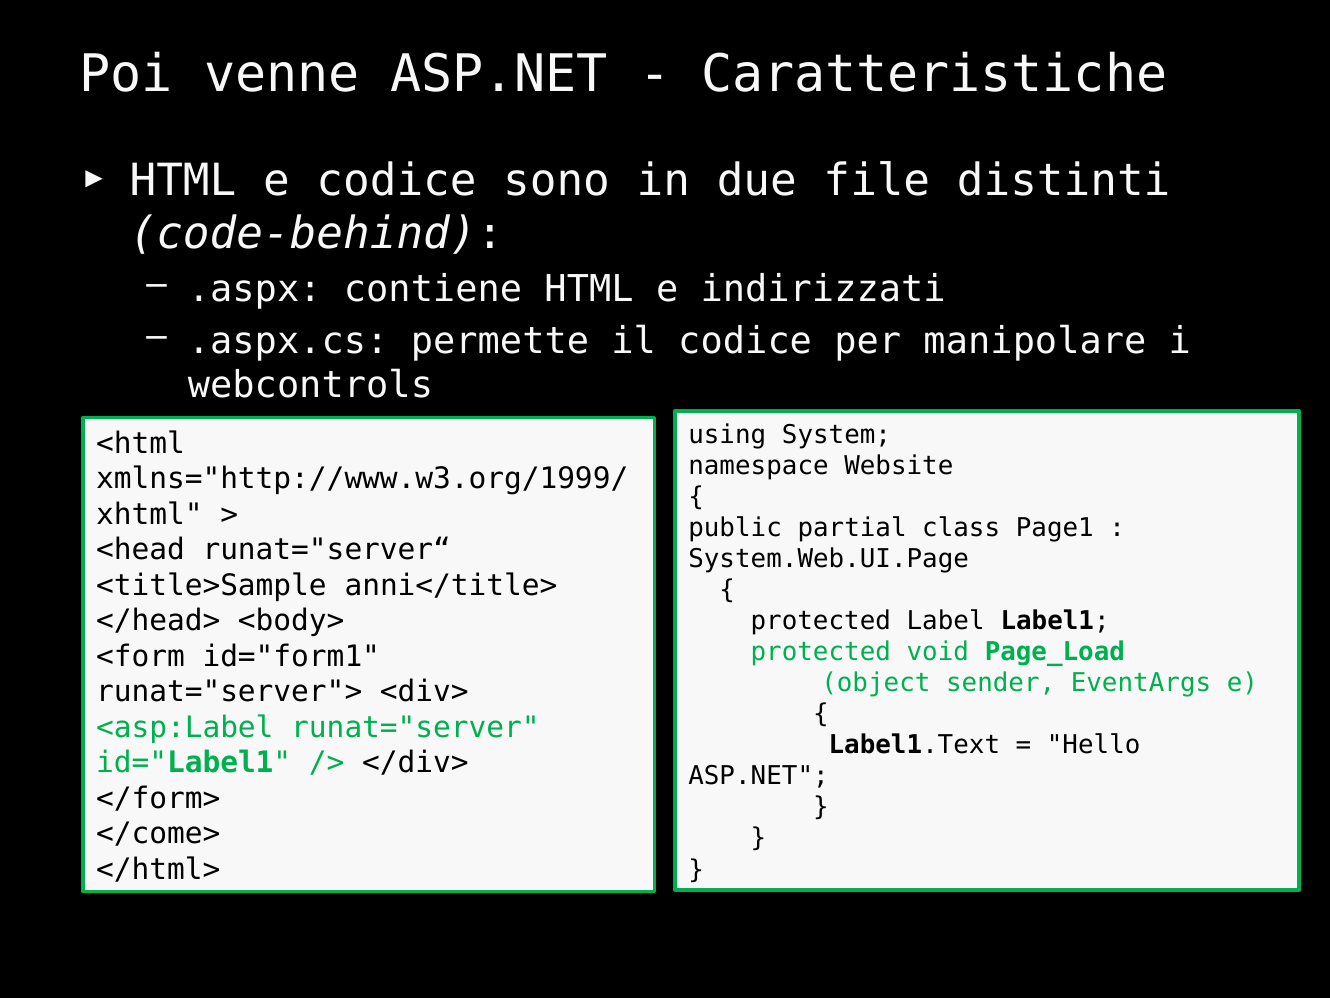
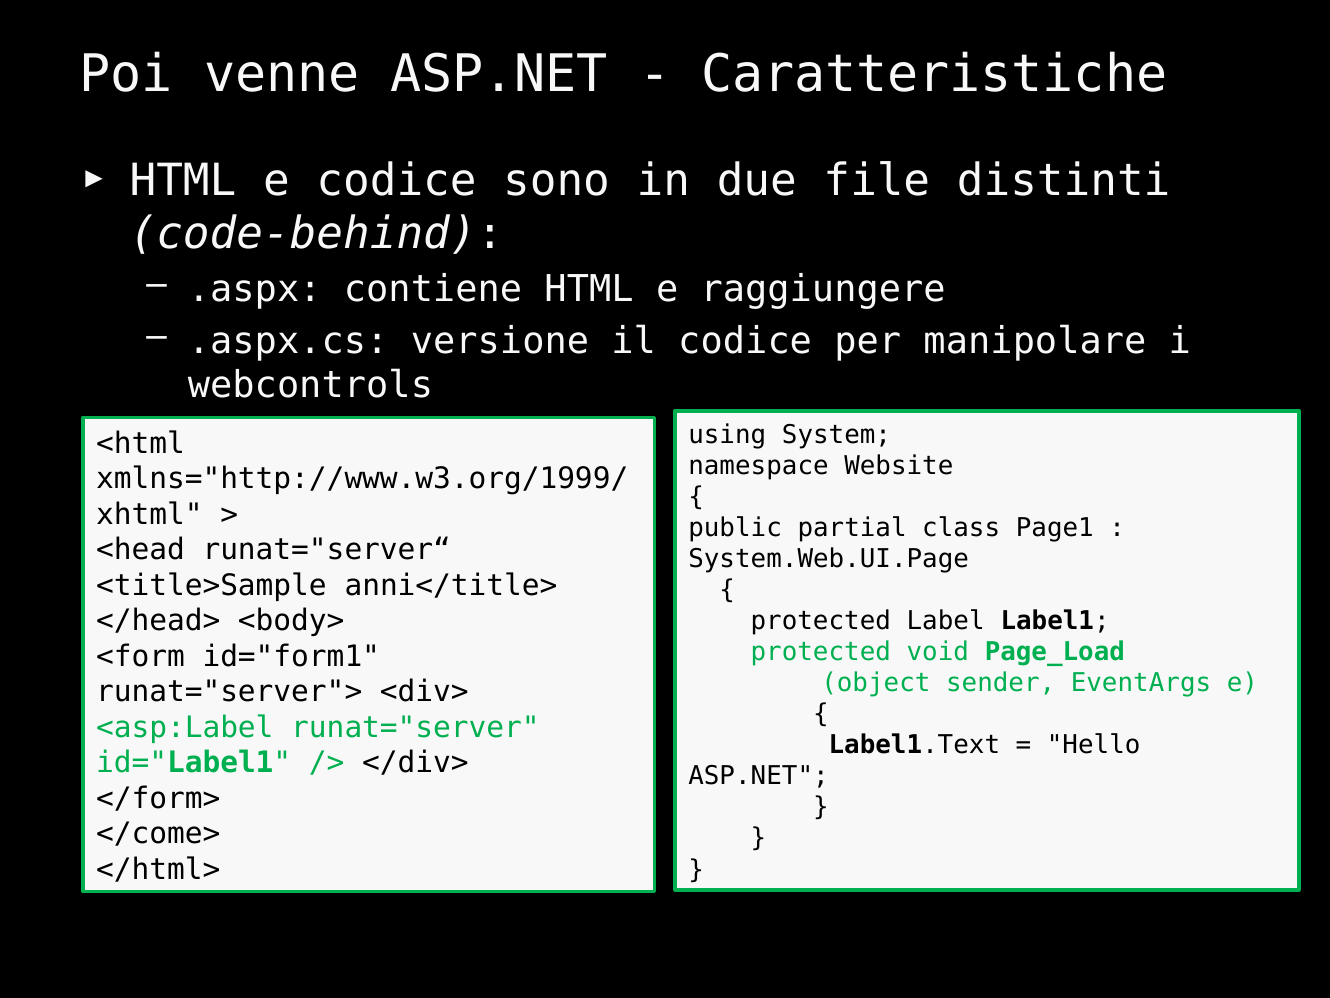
indirizzati: indirizzati -> raggiungere
permette: permette -> versione
